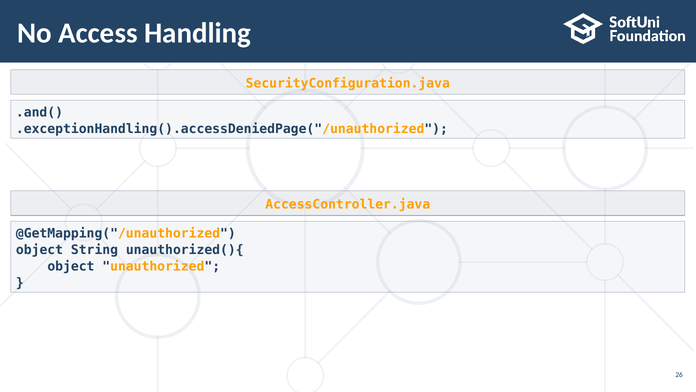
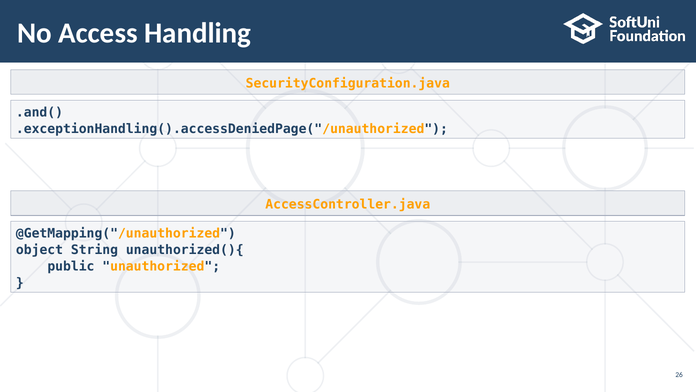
object at (71, 266): object -> public
